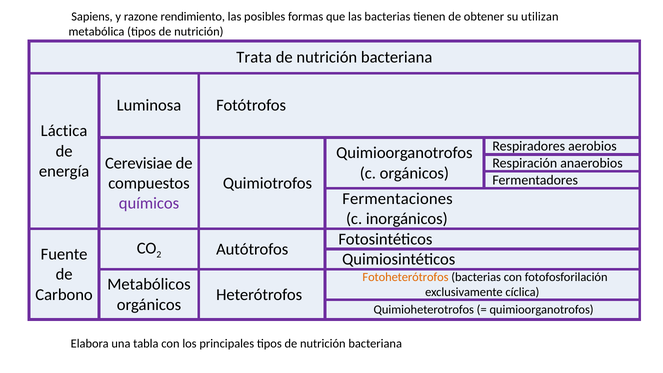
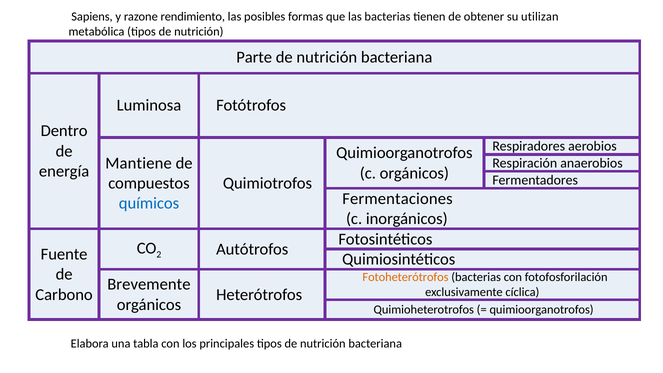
Trata: Trata -> Parte
Láctica: Láctica -> Dentro
Cerevisiae: Cerevisiae -> Mantiene
químicos colour: purple -> blue
Metabólicos: Metabólicos -> Brevemente
